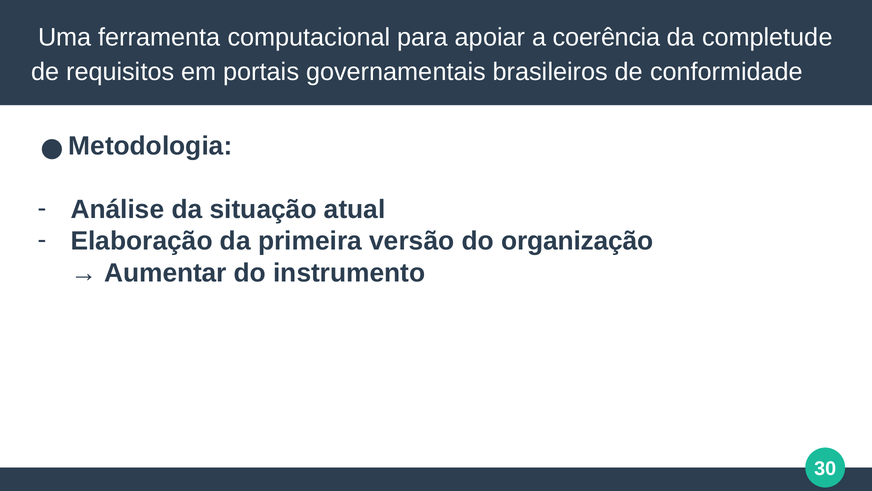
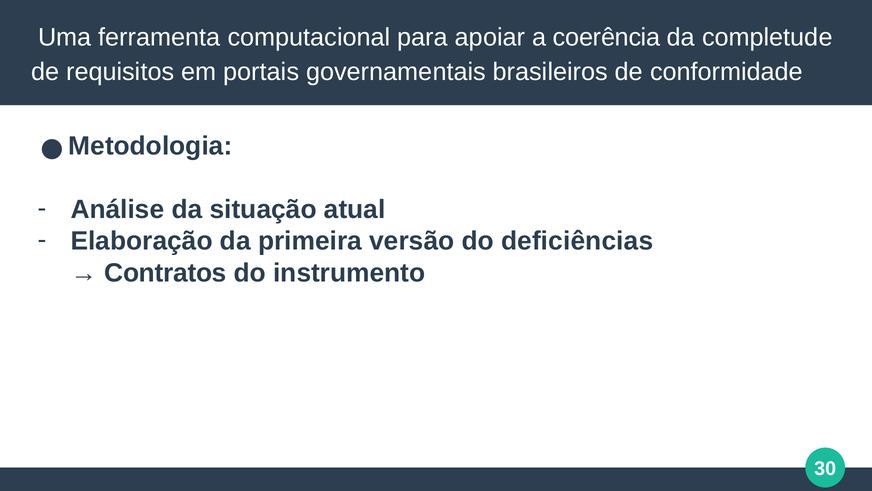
organização: organização -> deficiências
Aumentar: Aumentar -> Contratos
